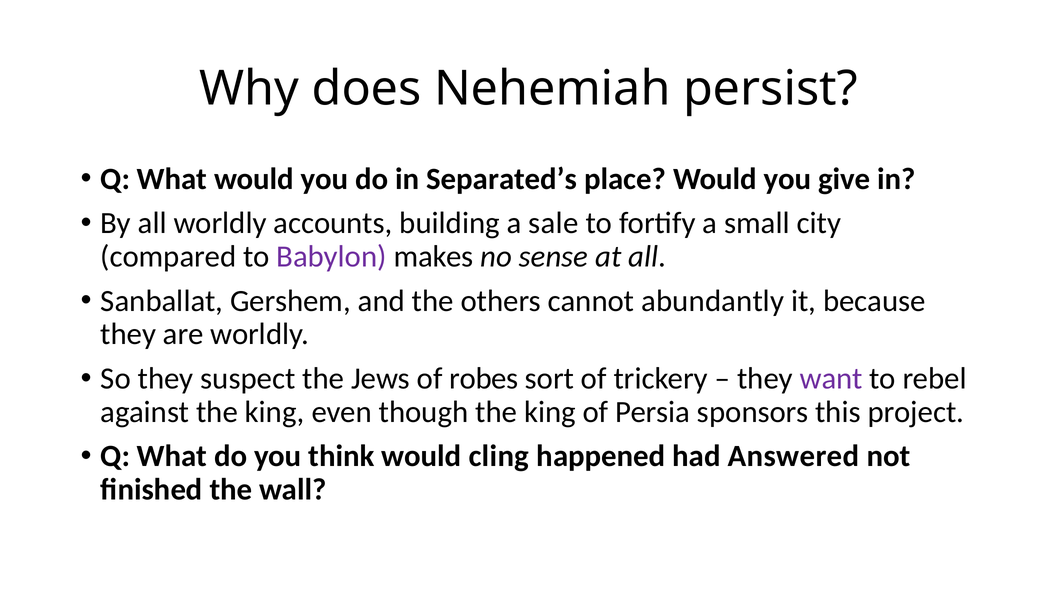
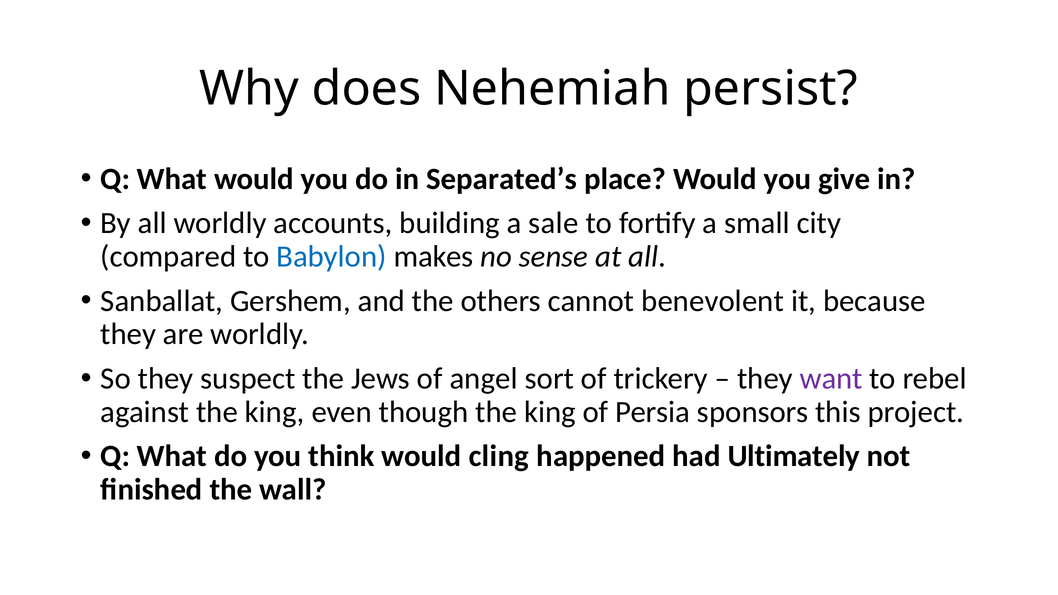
Babylon colour: purple -> blue
abundantly: abundantly -> benevolent
robes: robes -> angel
Answered: Answered -> Ultimately
